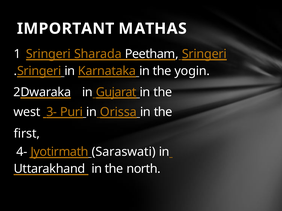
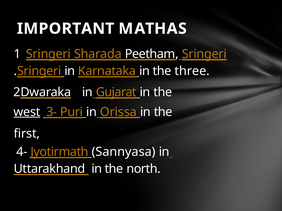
yogin: yogin -> three
west underline: none -> present
Saraswati: Saraswati -> Sannyasa
